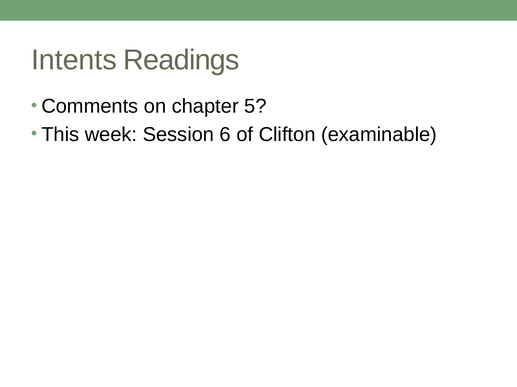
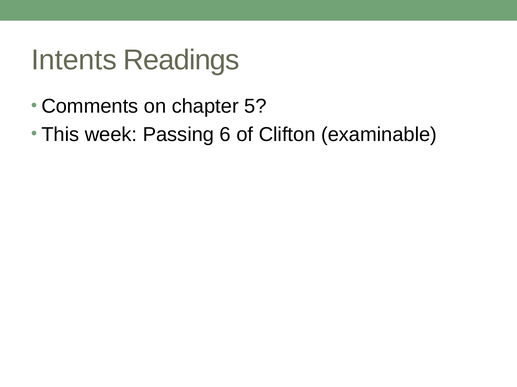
Session: Session -> Passing
